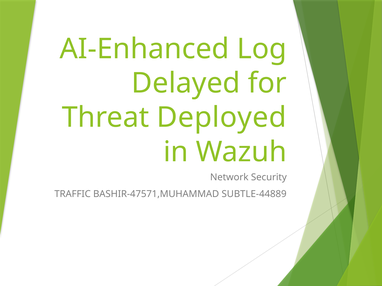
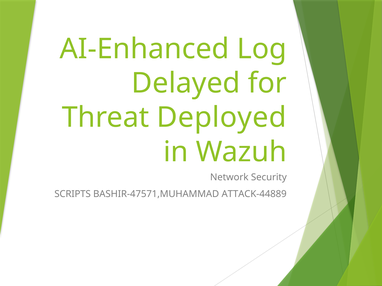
TRAFFIC: TRAFFIC -> SCRIPTS
SUBTLE-44889: SUBTLE-44889 -> ATTACK-44889
